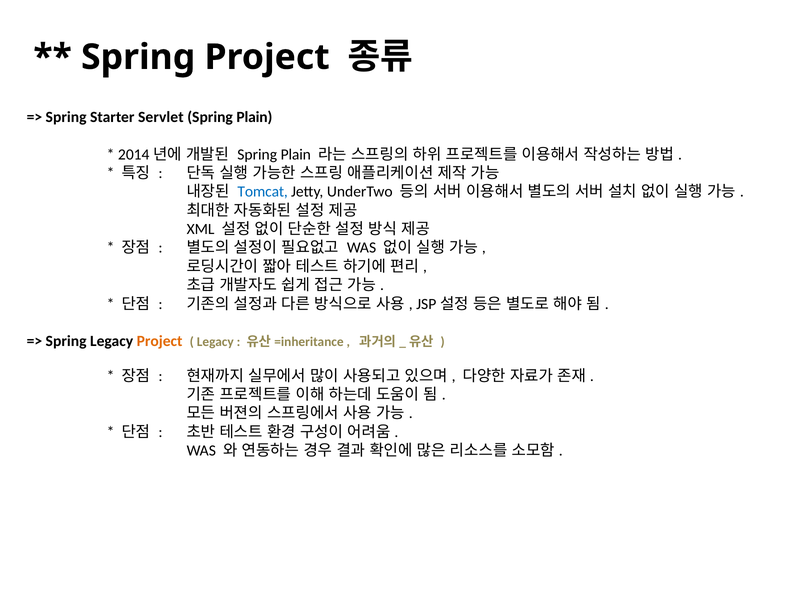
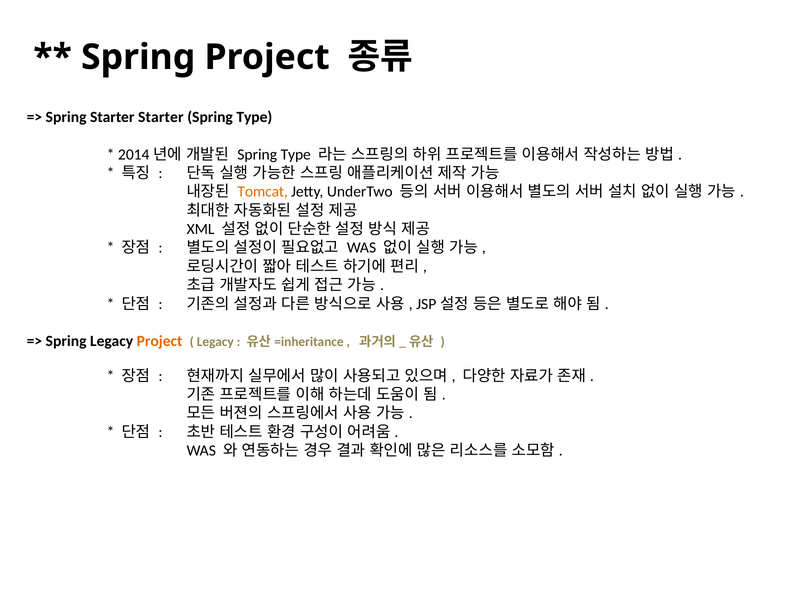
Starter Servlet: Servlet -> Starter
Plain at (254, 117): Plain -> Type
Plain at (296, 154): Plain -> Type
Tomcat colour: blue -> orange
